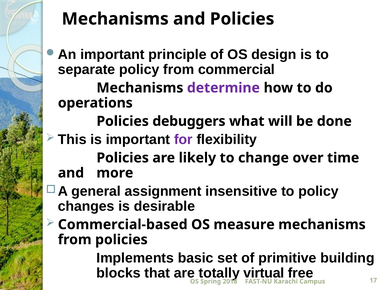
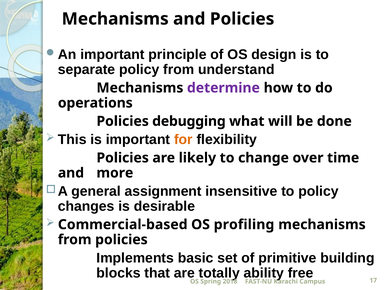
commercial: commercial -> understand
debuggers: debuggers -> debugging
for colour: purple -> orange
measure: measure -> profiling
virtual: virtual -> ability
